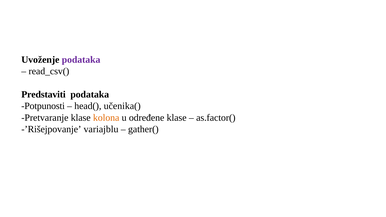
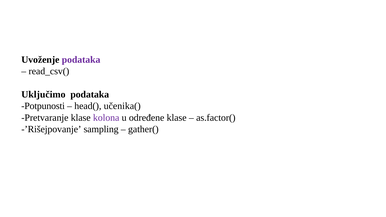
Predstaviti: Predstaviti -> Uključimo
kolona colour: orange -> purple
variajblu: variajblu -> sampling
